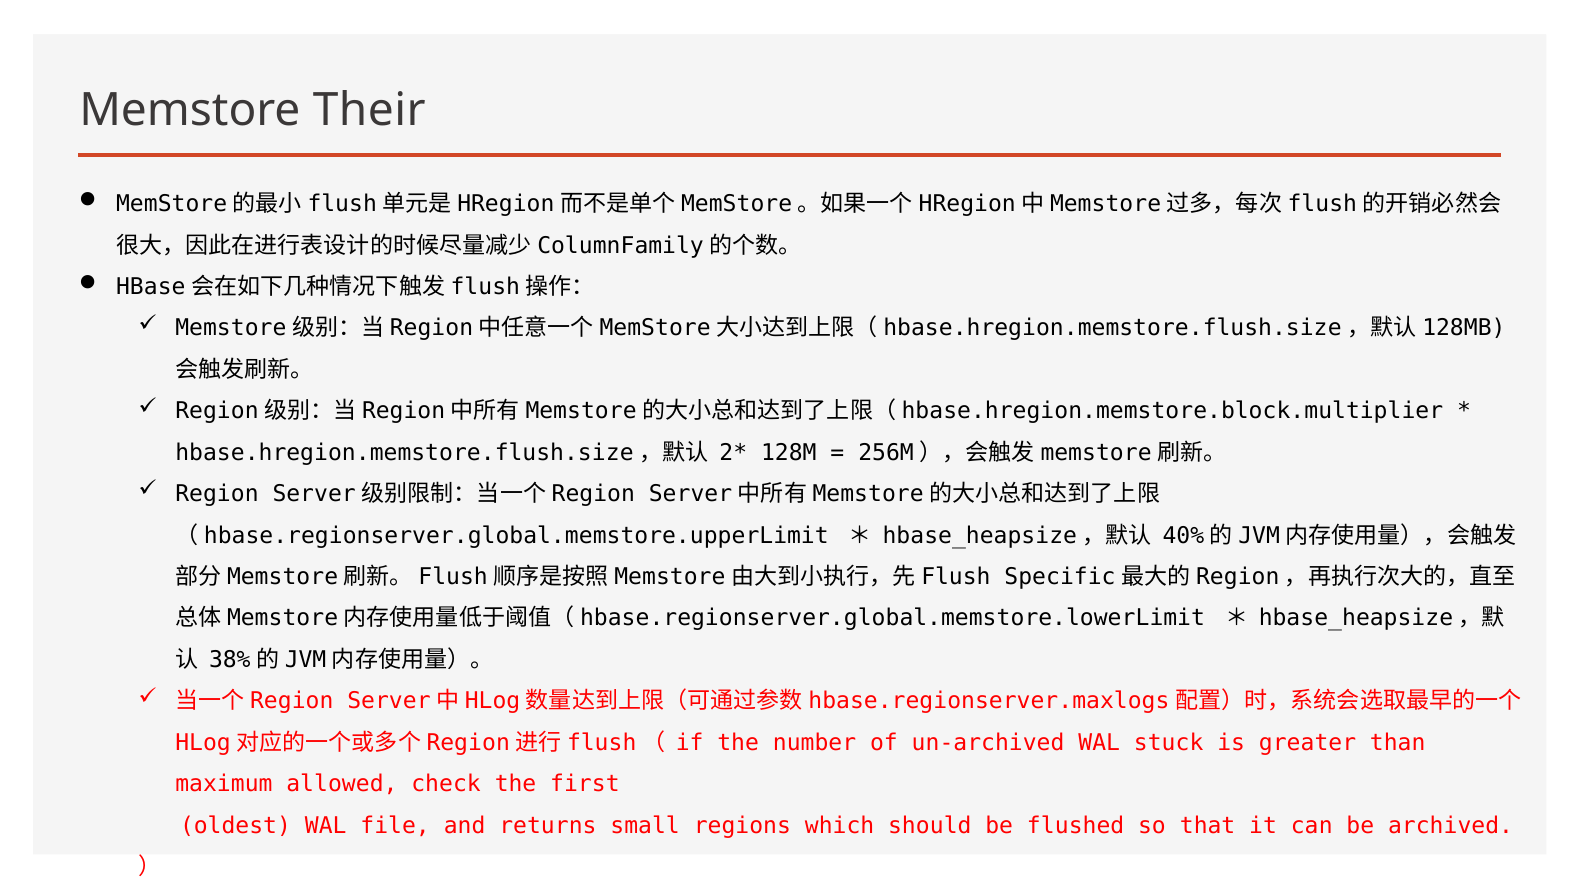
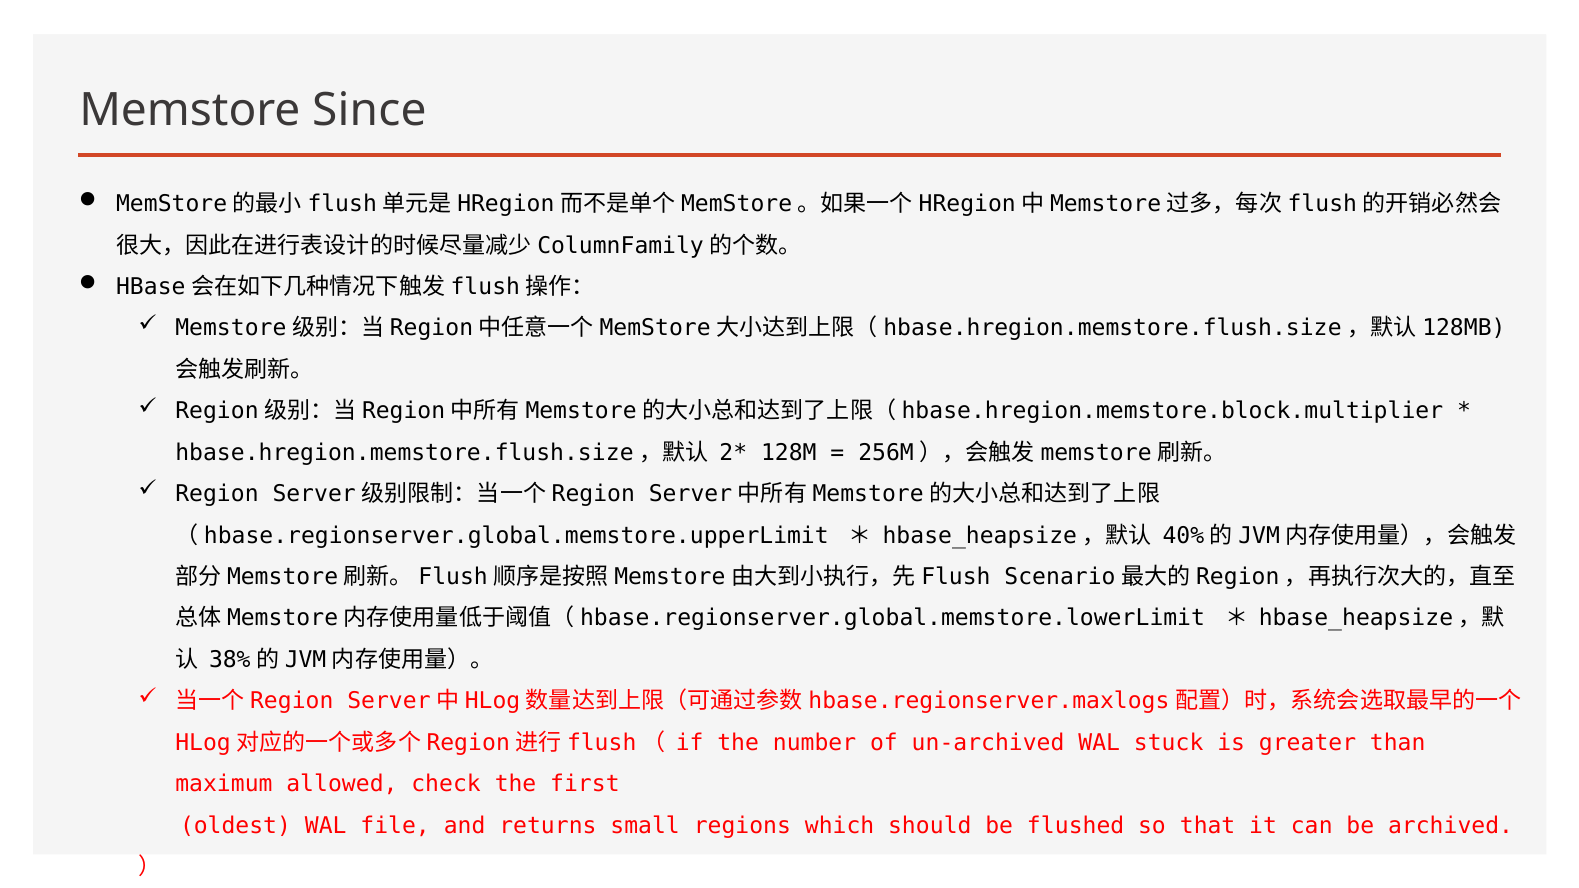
Their: Their -> Since
Specific: Specific -> Scenario
